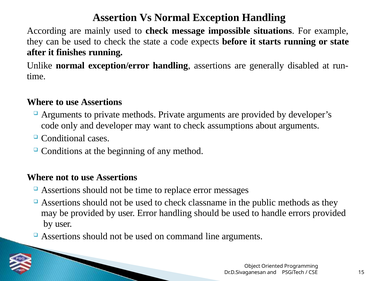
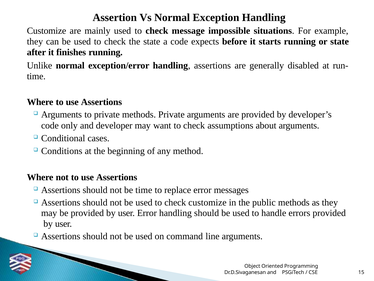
According at (47, 31): According -> Customize
check classname: classname -> customize
